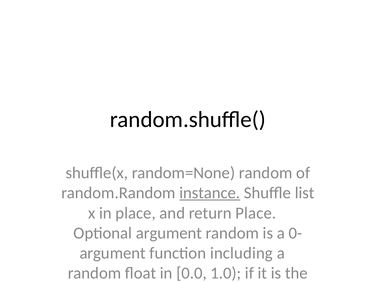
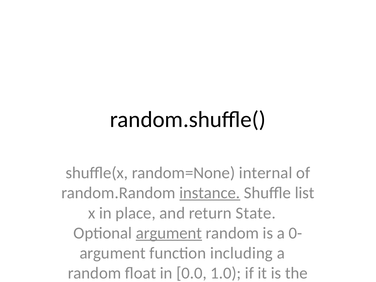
random=None random: random -> internal
return Place: Place -> State
argument at (169, 233) underline: none -> present
